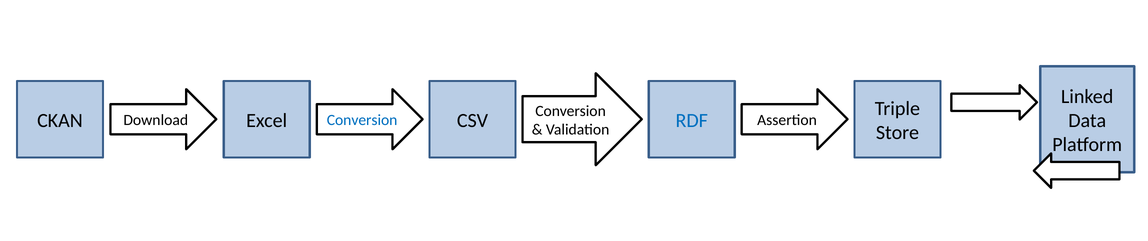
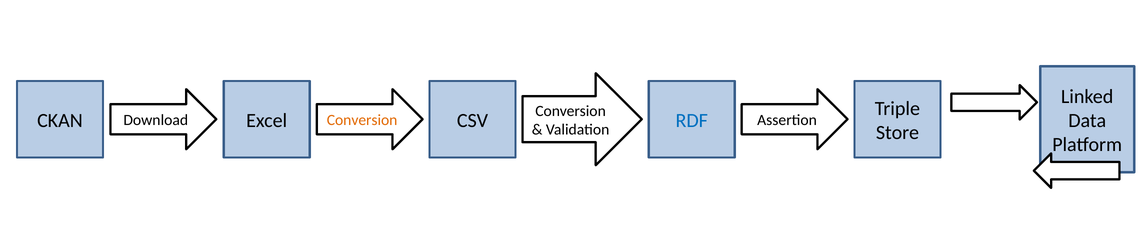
Conversion at (362, 120) colour: blue -> orange
